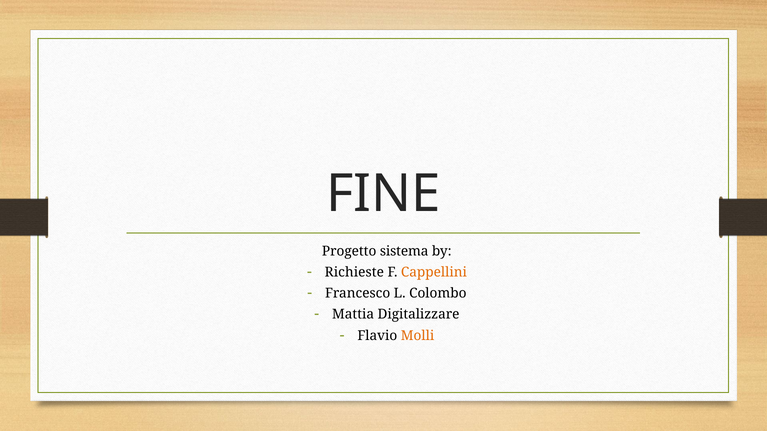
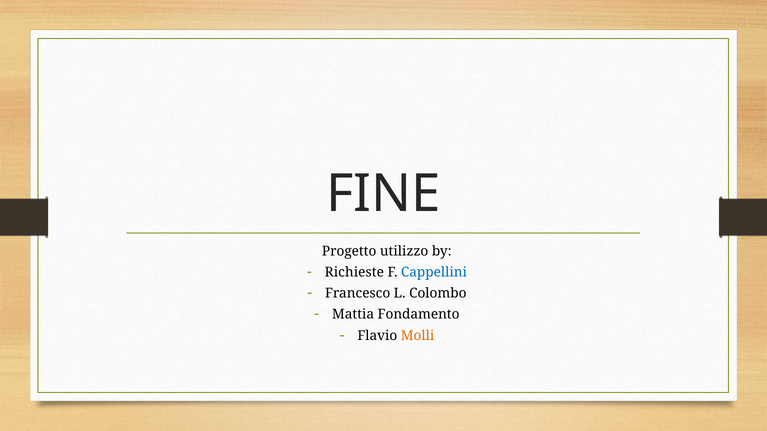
sistema: sistema -> utilizzo
Cappellini colour: orange -> blue
Digitalizzare: Digitalizzare -> Fondamento
